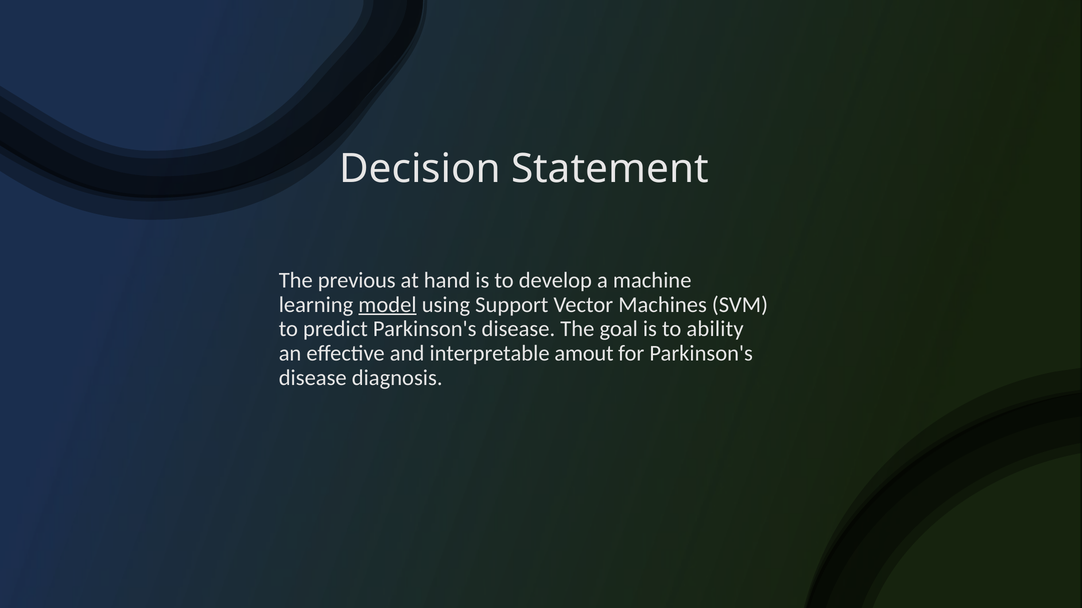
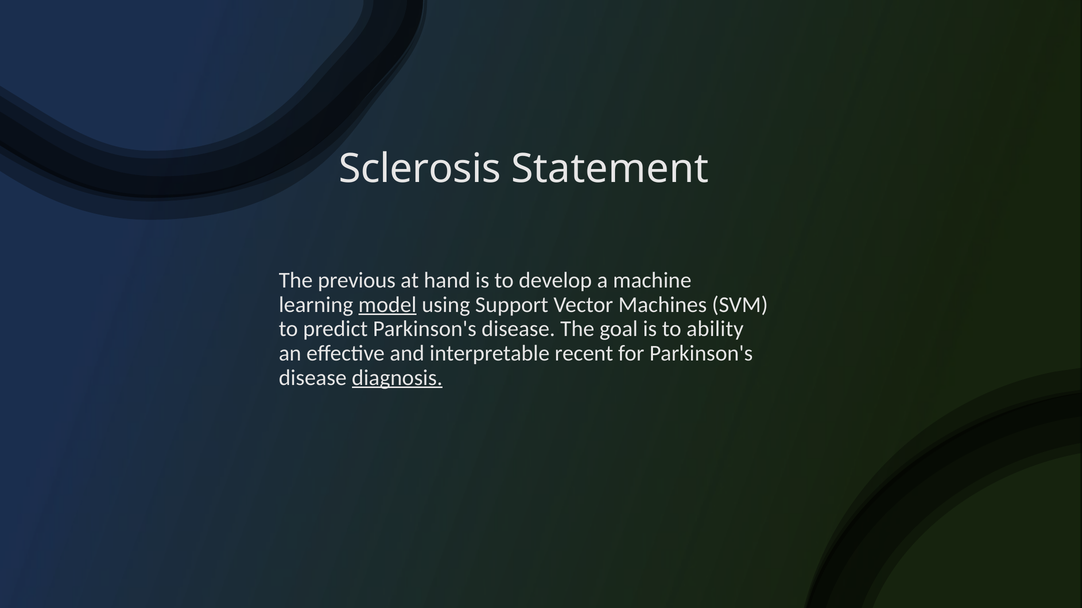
Decision: Decision -> Sclerosis
amout: amout -> recent
diagnosis underline: none -> present
